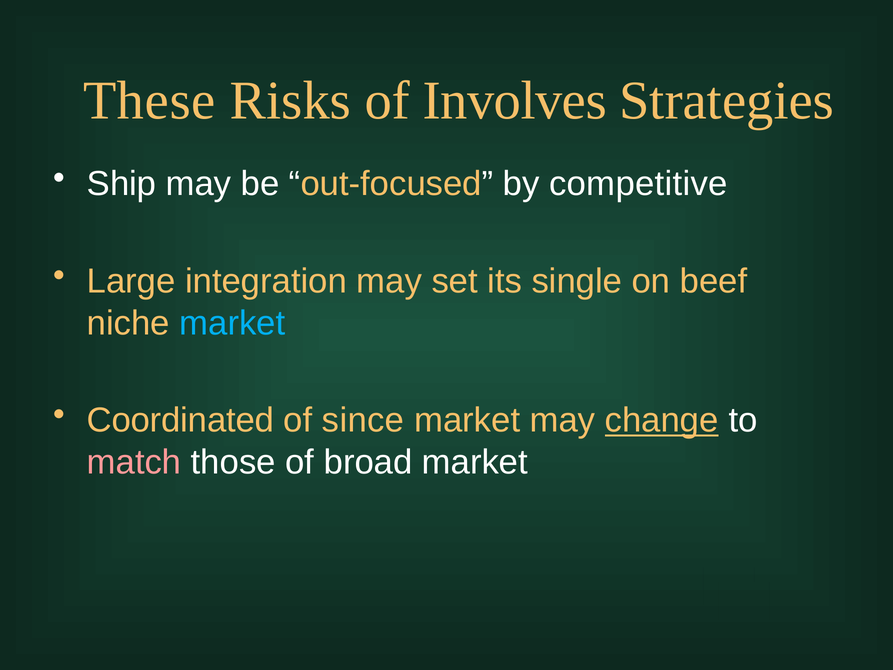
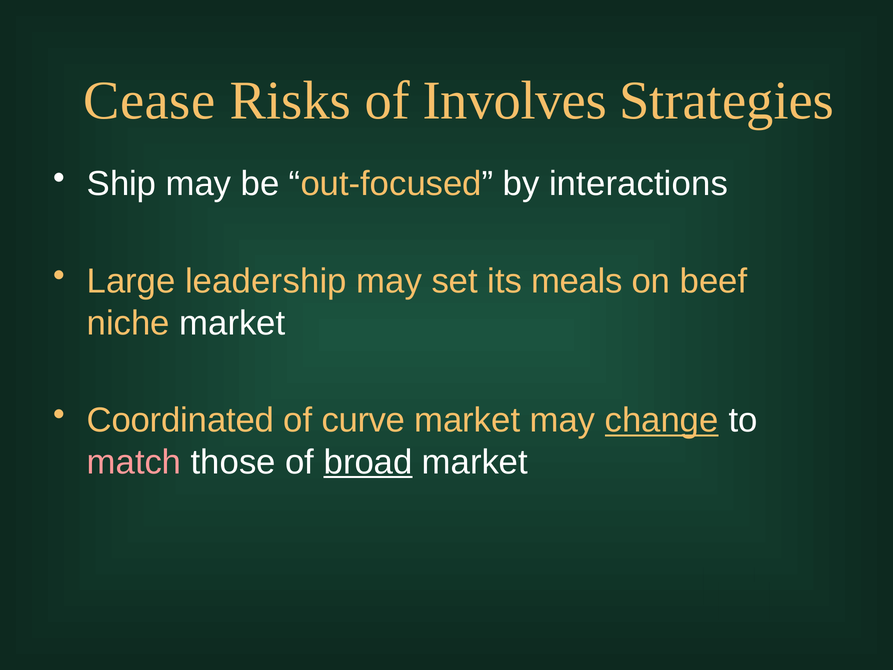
These: These -> Cease
competitive: competitive -> interactions
integration: integration -> leadership
single: single -> meals
market at (232, 323) colour: light blue -> white
since: since -> curve
broad underline: none -> present
